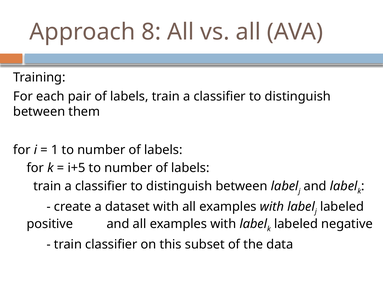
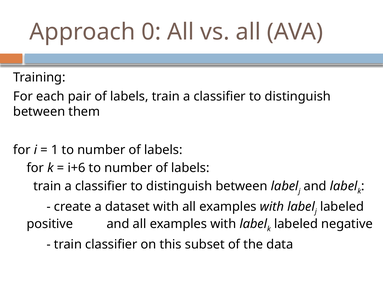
8: 8 -> 0
i+5: i+5 -> i+6
